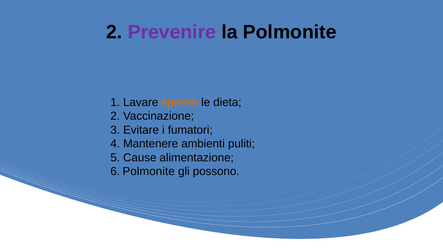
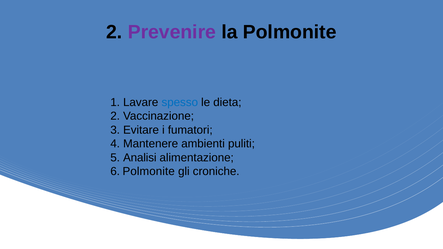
spesso colour: orange -> blue
Cause: Cause -> Analisi
possono: possono -> croniche
